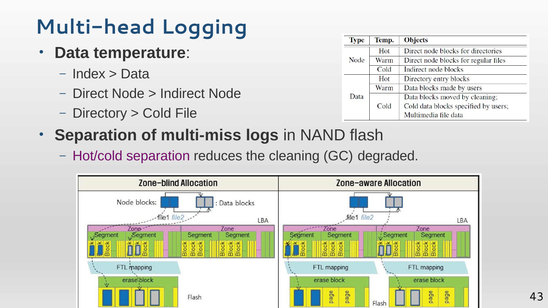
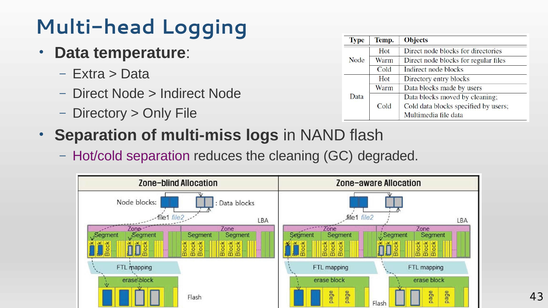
Index: Index -> Extra
Cold: Cold -> Only
